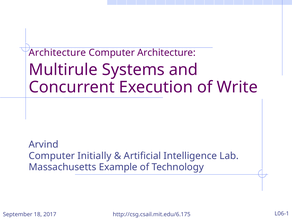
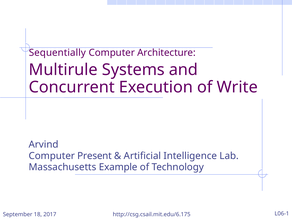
Architecture at (57, 53): Architecture -> Sequentially
Initially: Initially -> Present
